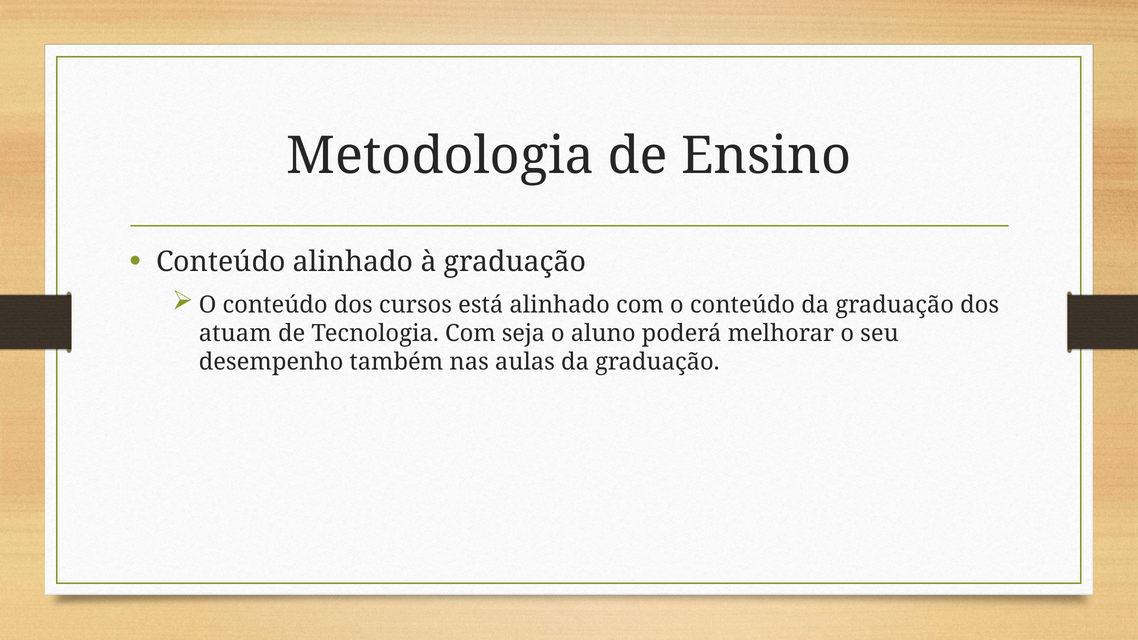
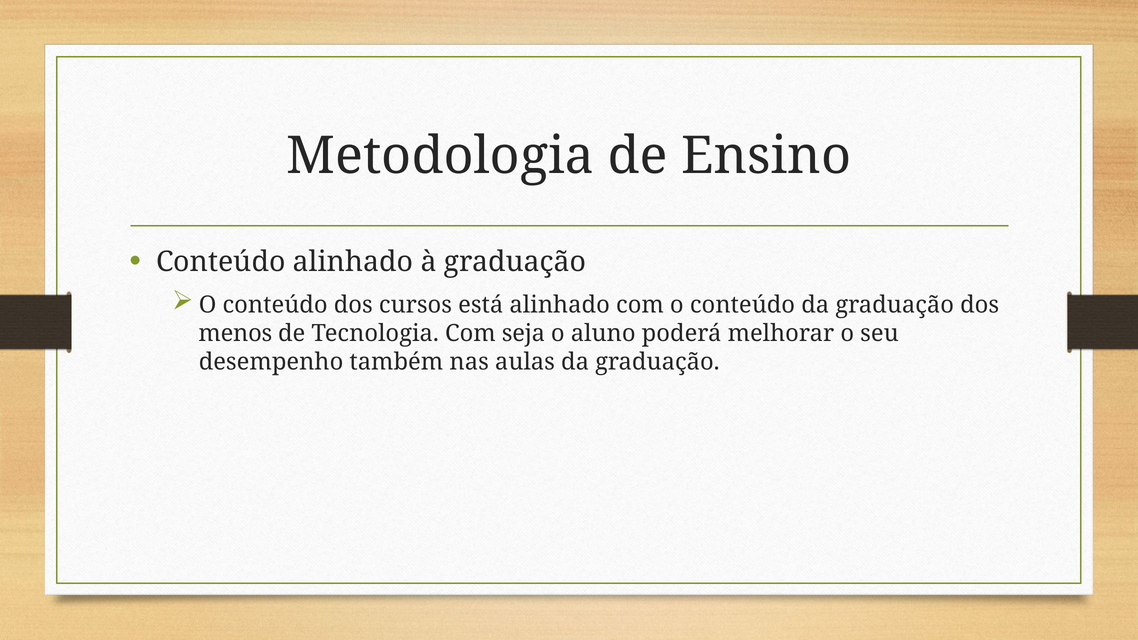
atuam: atuam -> menos
